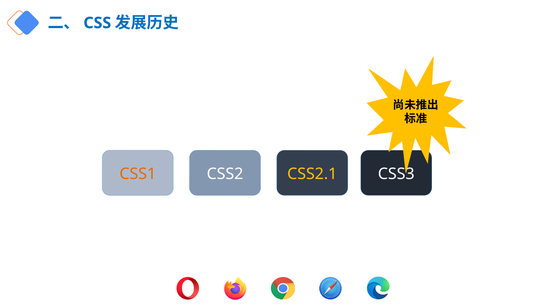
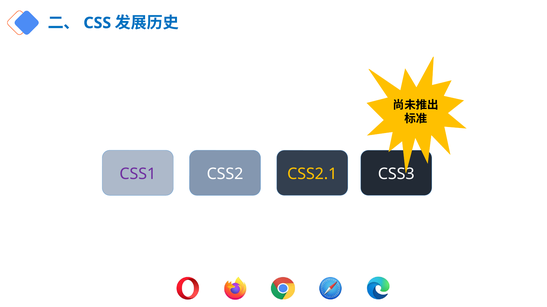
CSS1 colour: orange -> purple
